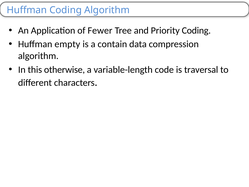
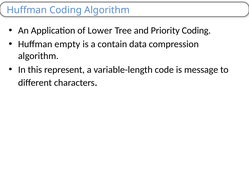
Fewer: Fewer -> Lower
otherwise: otherwise -> represent
traversal: traversal -> message
